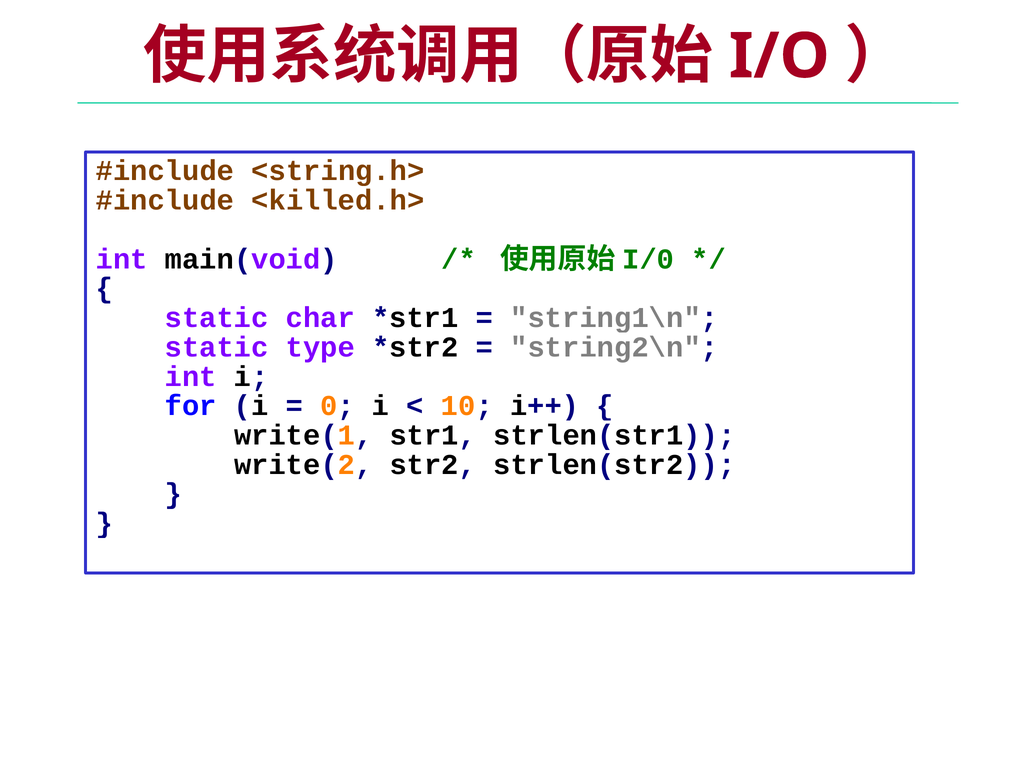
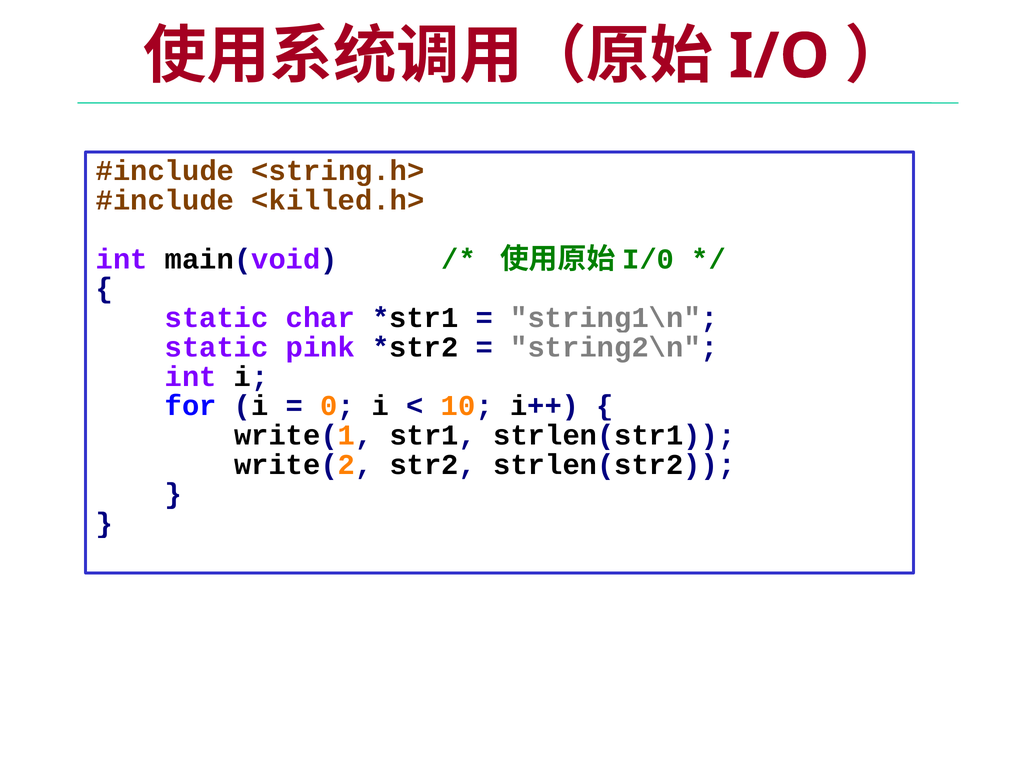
type: type -> pink
